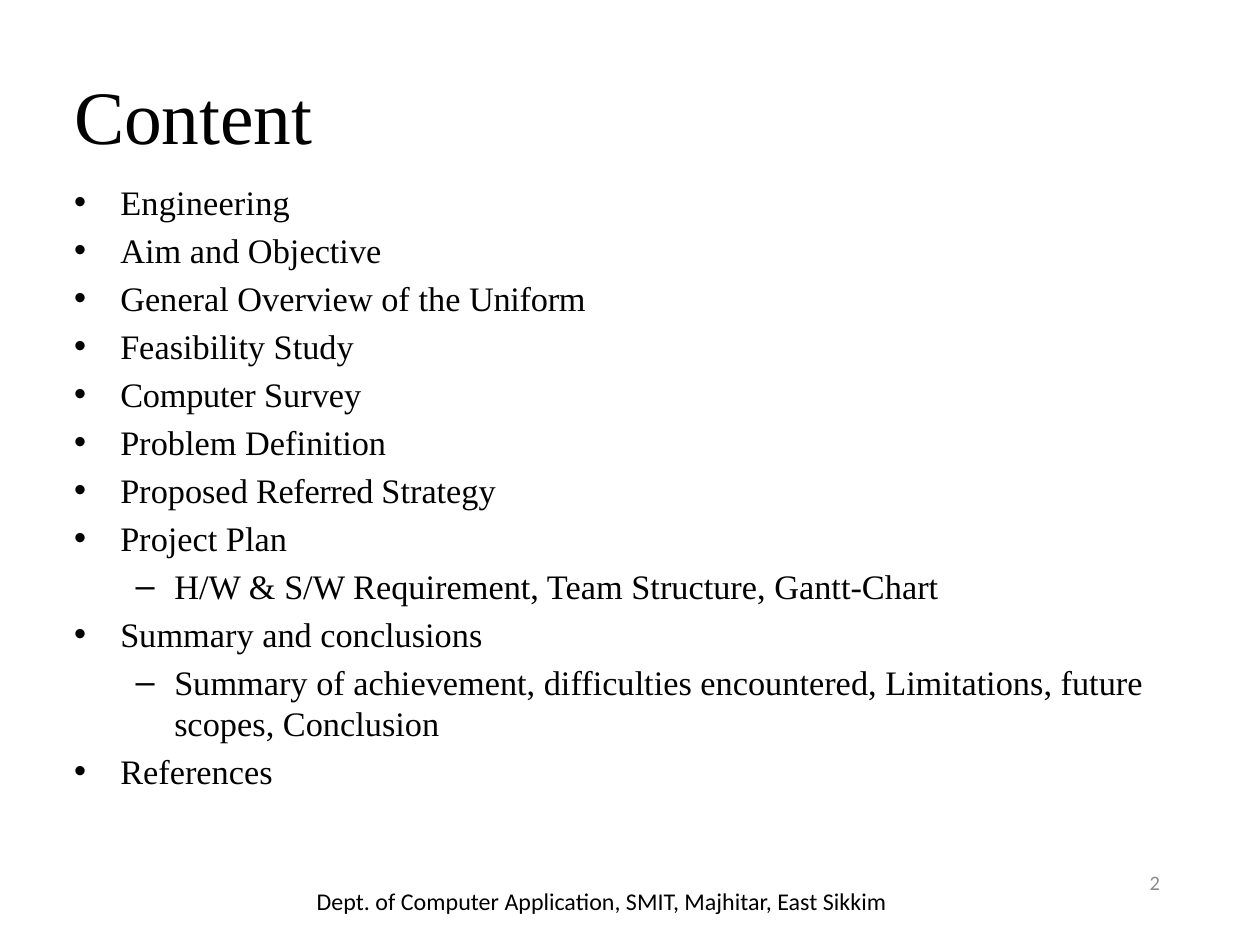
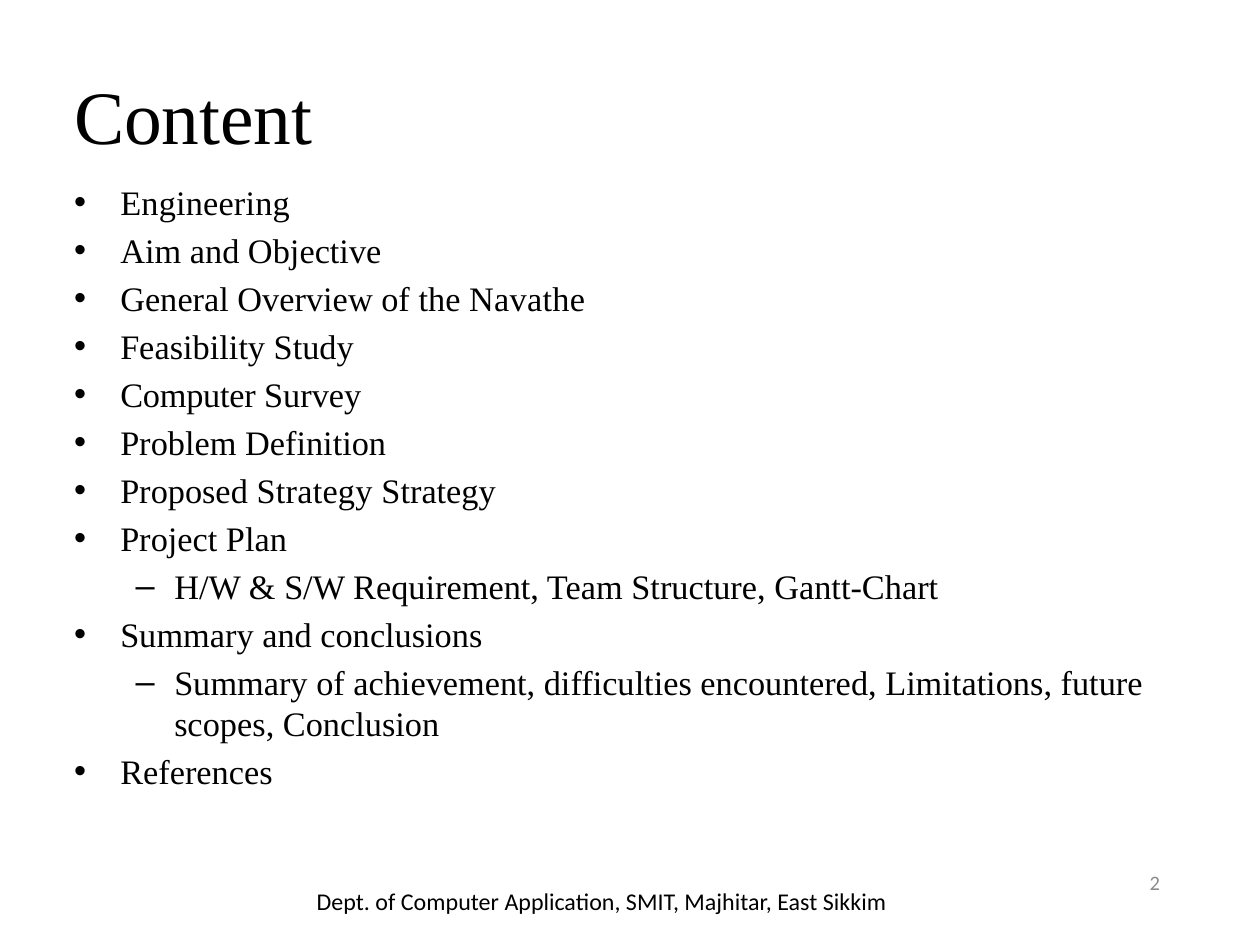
Uniform: Uniform -> Navathe
Proposed Referred: Referred -> Strategy
